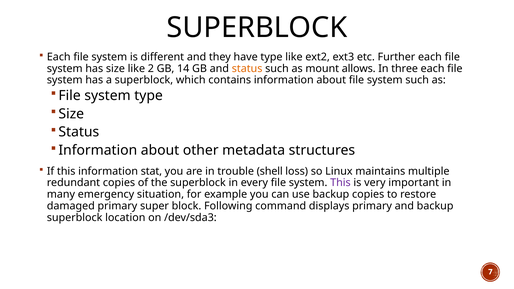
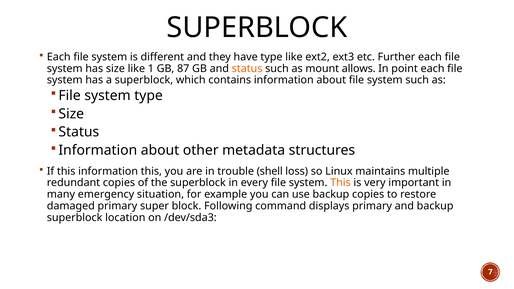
2: 2 -> 1
14: 14 -> 87
three: three -> point
information stat: stat -> this
This at (340, 183) colour: purple -> orange
